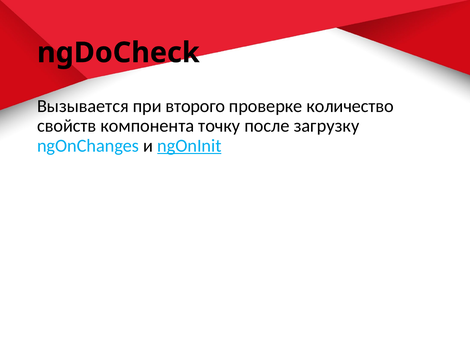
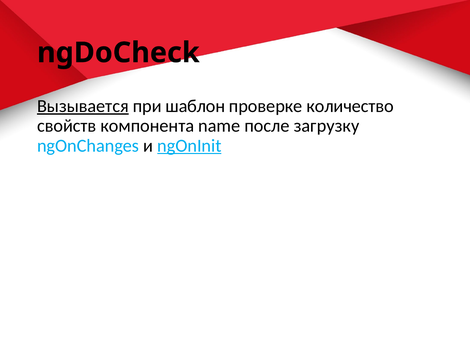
Вызывается underline: none -> present
второго: второго -> шаблон
точку: точку -> name
